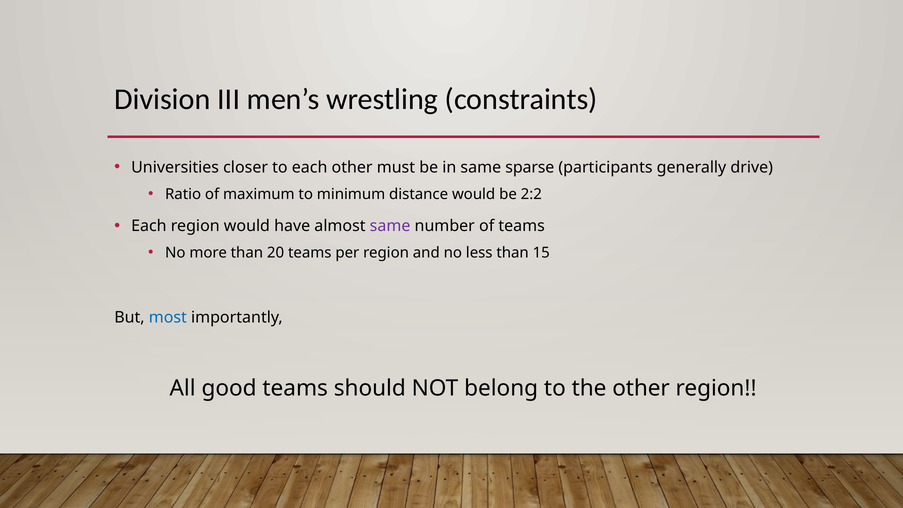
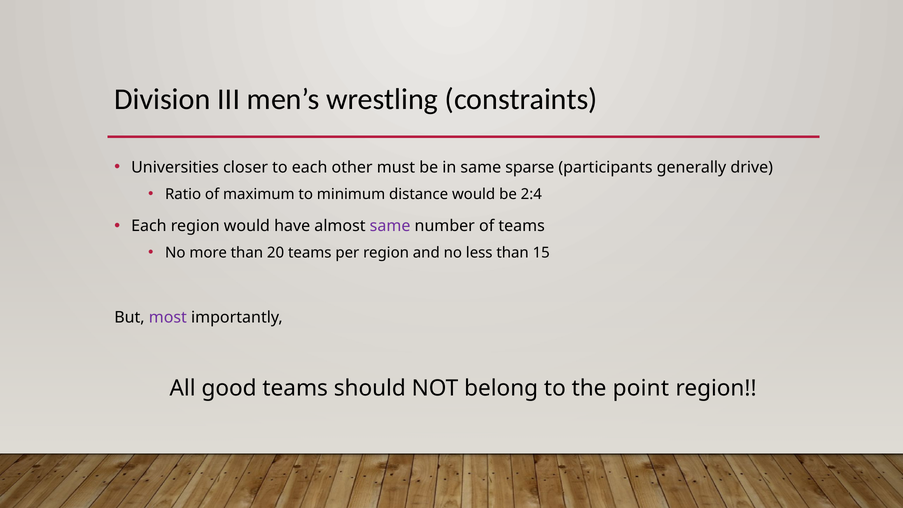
2:2: 2:2 -> 2:4
most colour: blue -> purple
the other: other -> point
